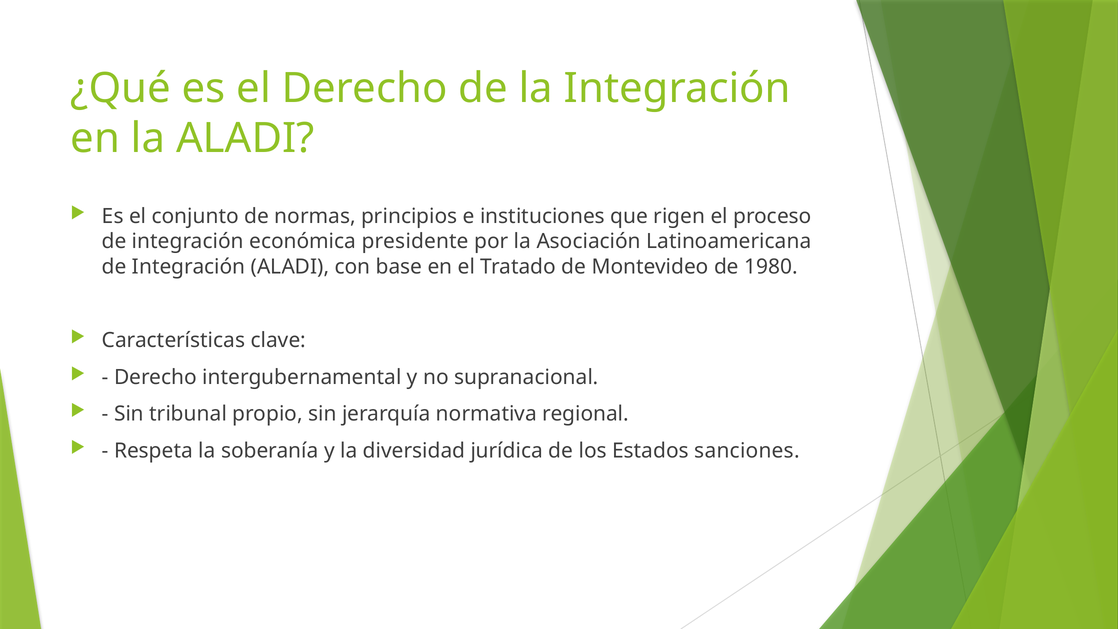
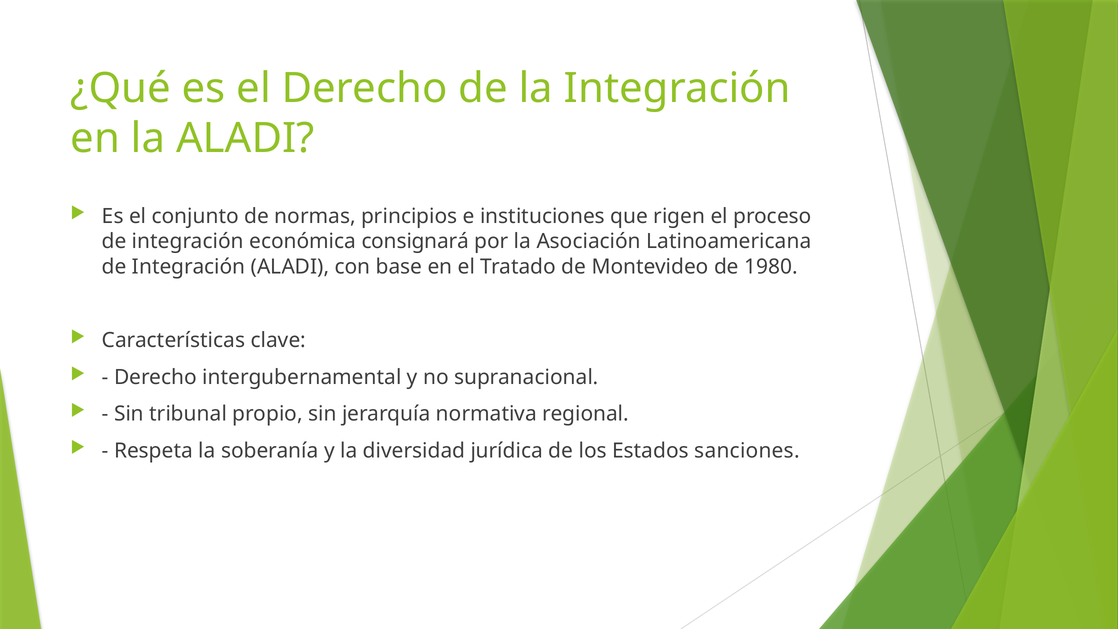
presidente: presidente -> consignará
